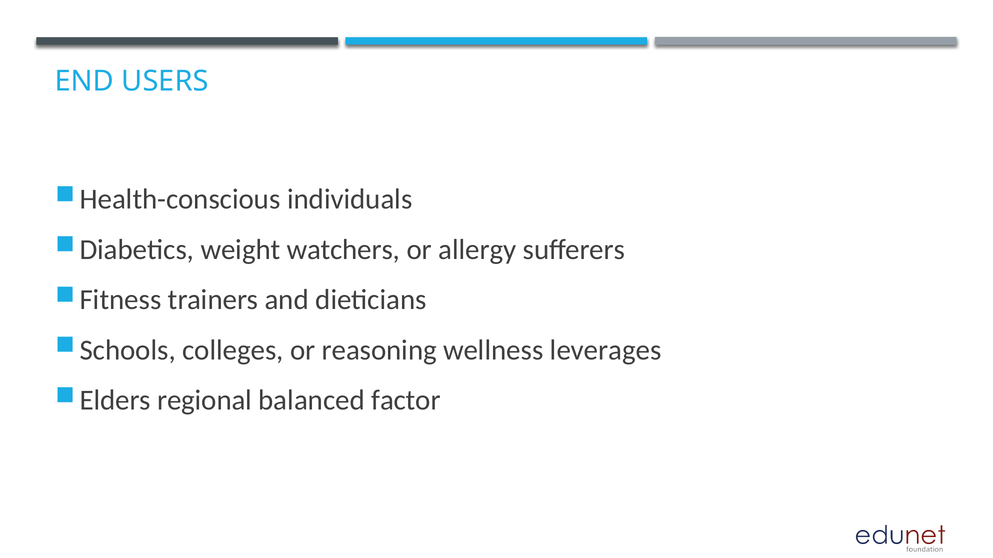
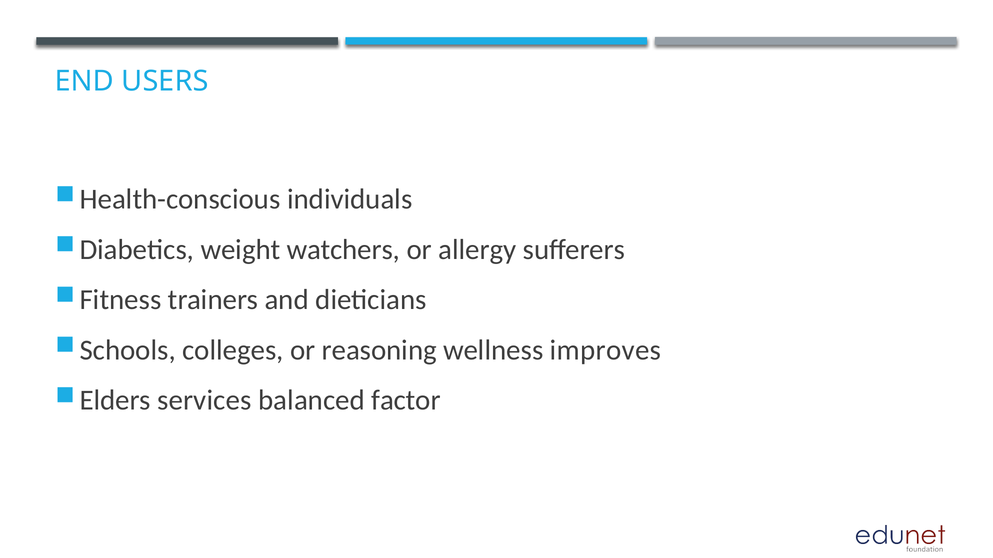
leverages: leverages -> improves
regional: regional -> services
